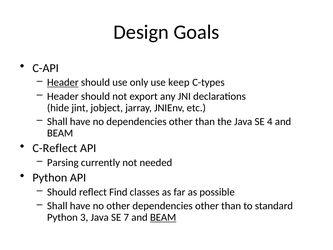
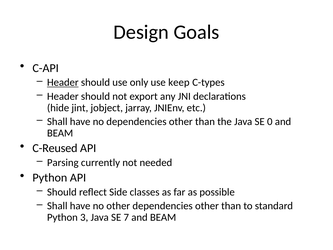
4: 4 -> 0
C-Reflect: C-Reflect -> C-Reused
Find: Find -> Side
BEAM at (163, 217) underline: present -> none
